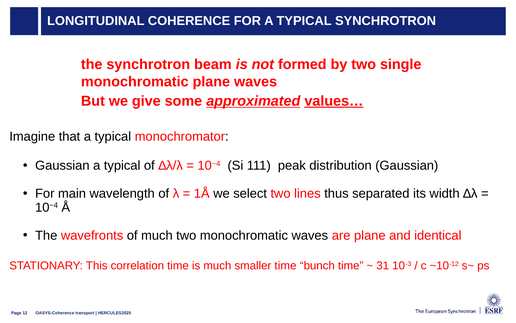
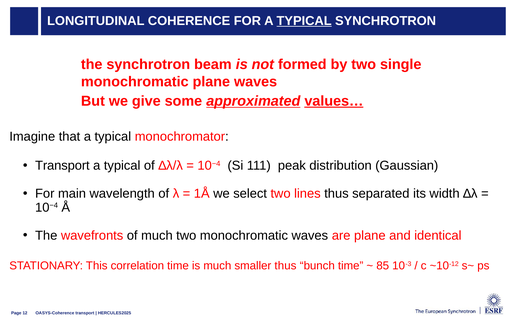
TYPICAL at (304, 21) underline: none -> present
Gaussian at (62, 165): Gaussian -> Transport
smaller time: time -> thus
31: 31 -> 85
